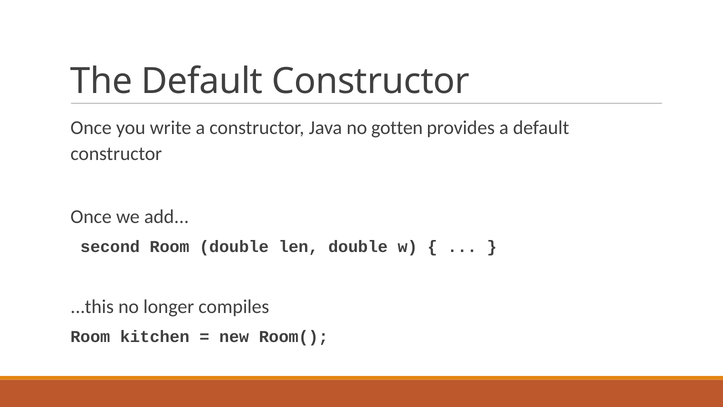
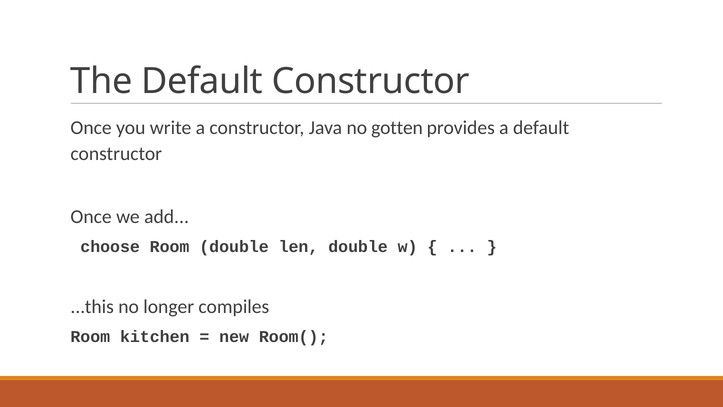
second: second -> choose
